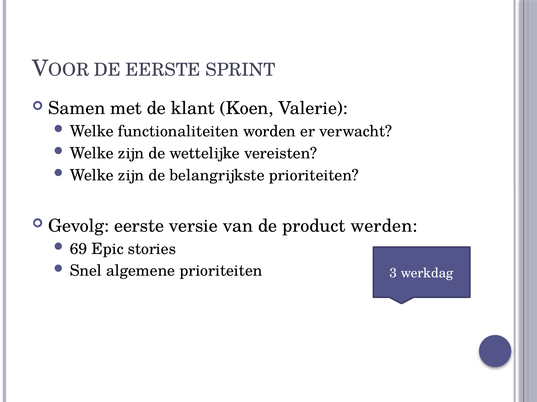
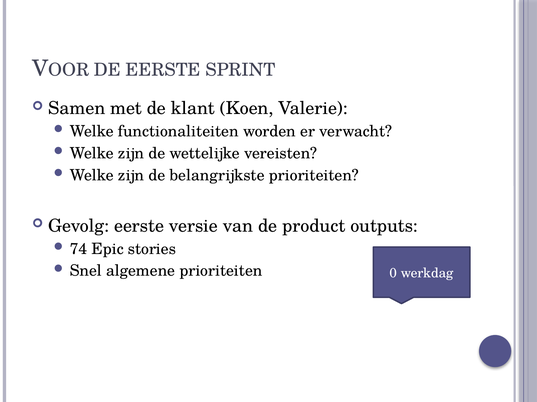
werden: werden -> outputs
69: 69 -> 74
3: 3 -> 0
